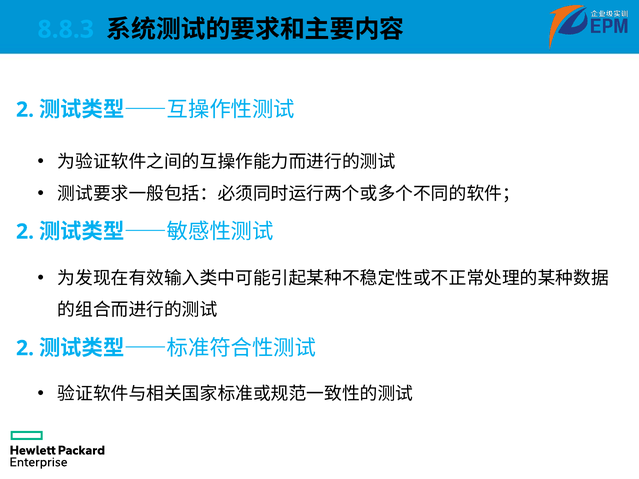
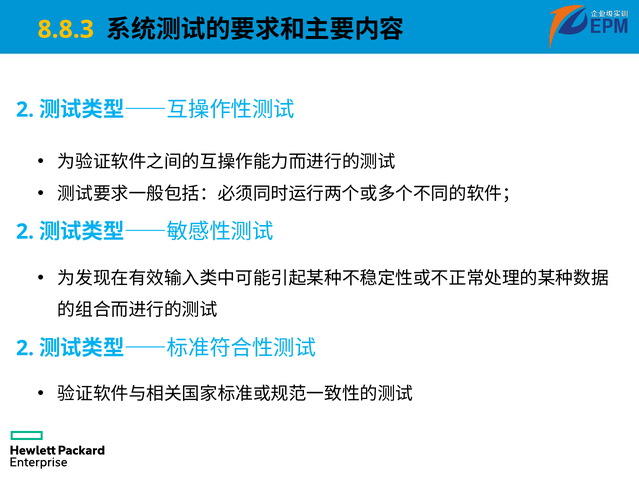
8.8.3 colour: light blue -> yellow
